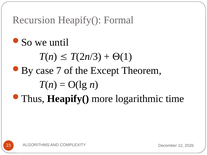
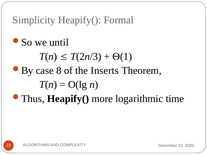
Recursion: Recursion -> Simplicity
7: 7 -> 8
Except: Except -> Inserts
